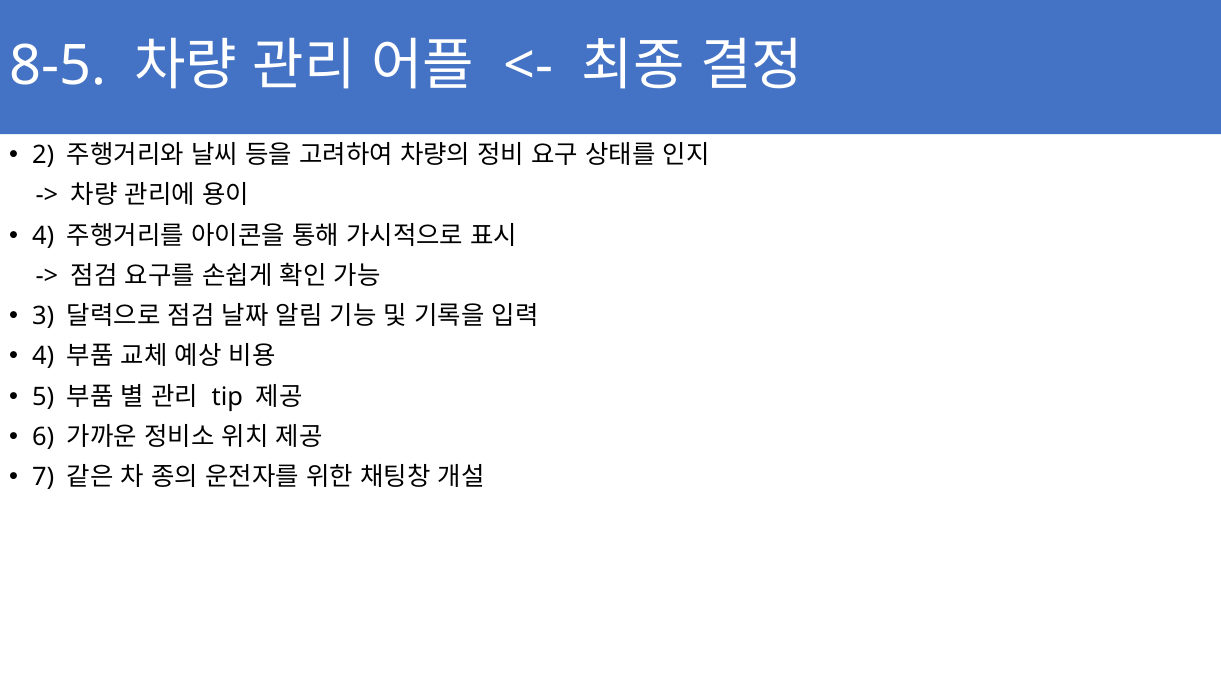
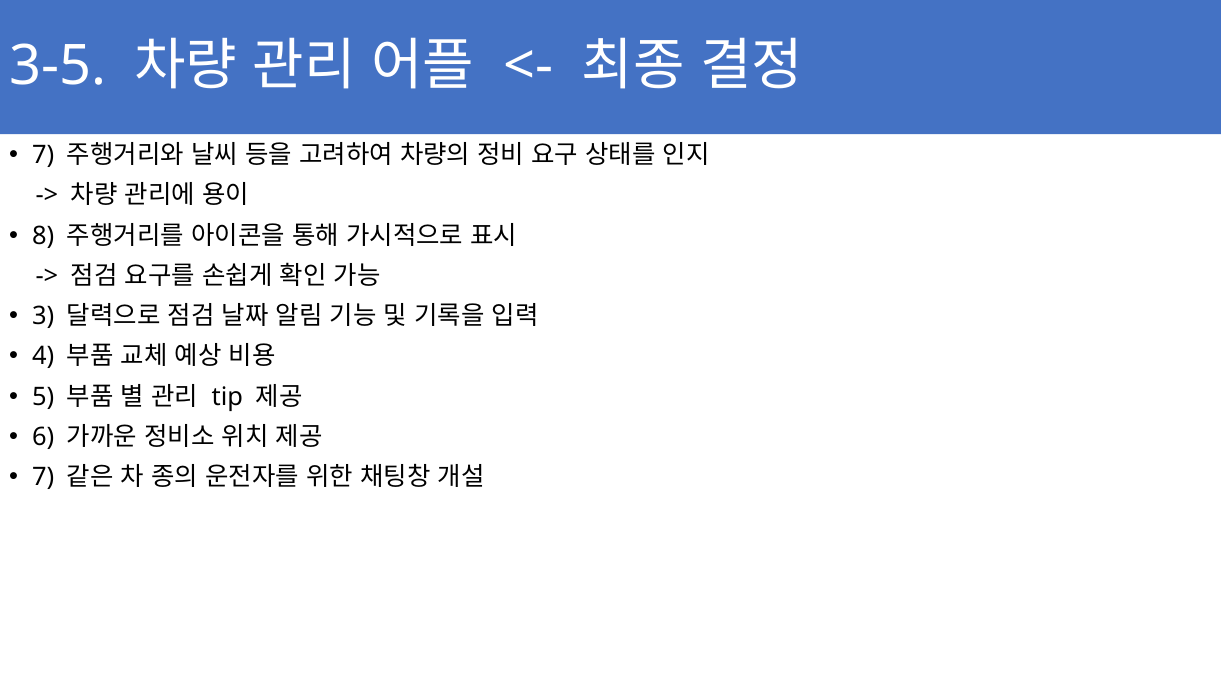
8-5: 8-5 -> 3-5
2 at (43, 155): 2 -> 7
4 at (43, 236): 4 -> 8
